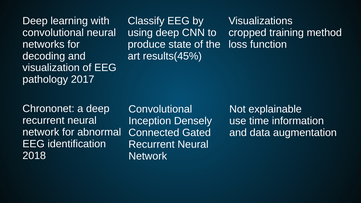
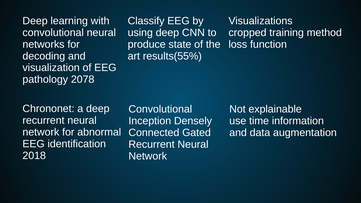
results(45%: results(45% -> results(55%
2017: 2017 -> 2078
